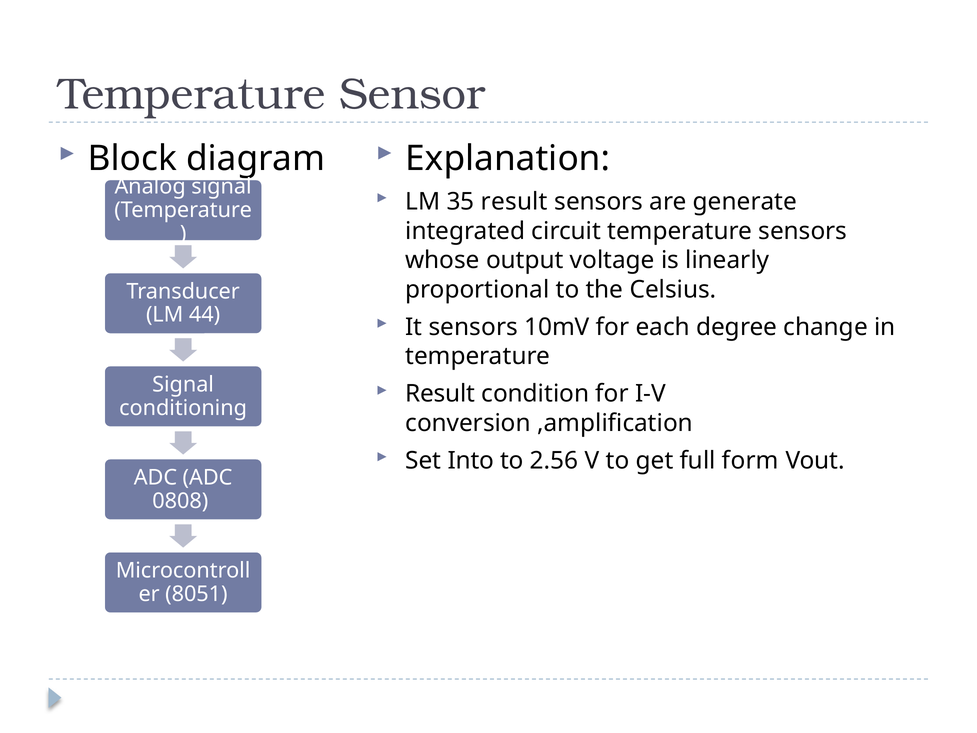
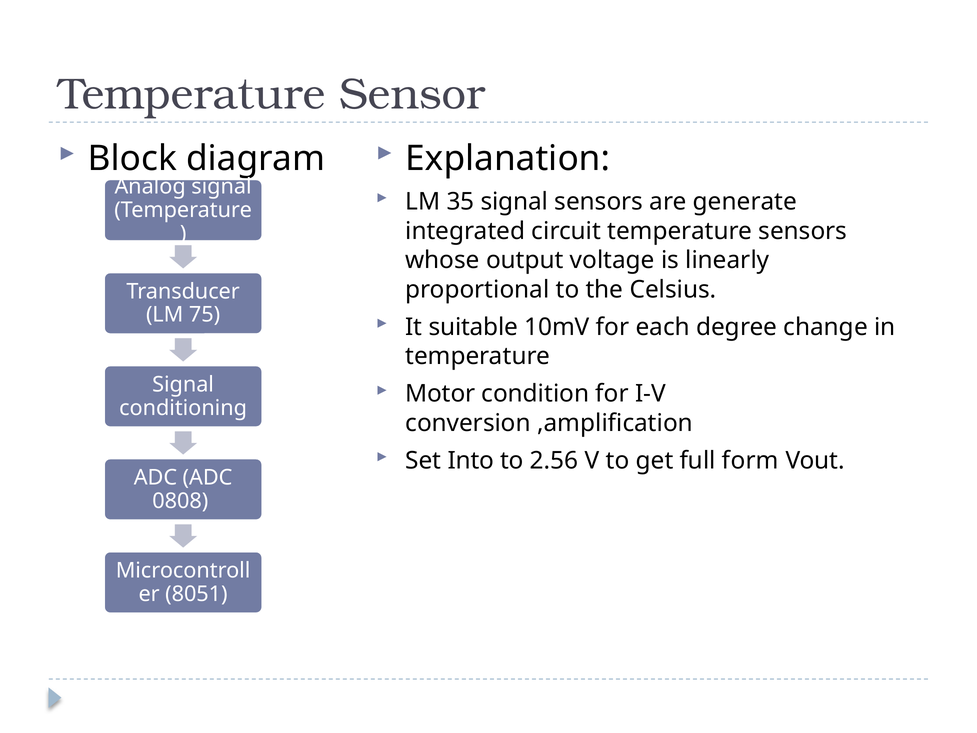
35 result: result -> signal
44: 44 -> 75
It sensors: sensors -> suitable
Result at (440, 394): Result -> Motor
